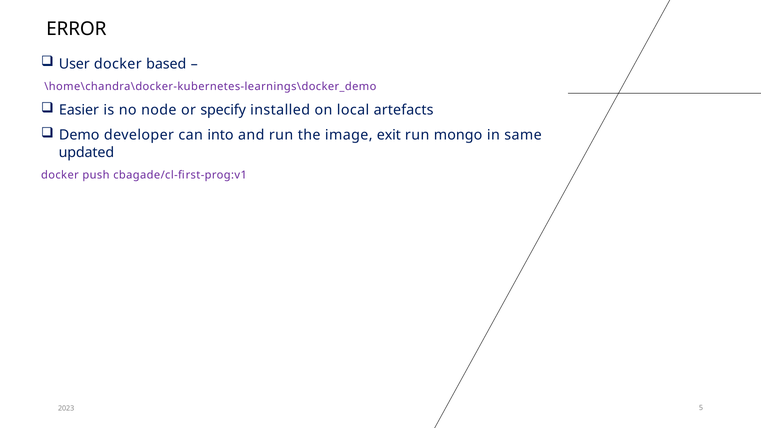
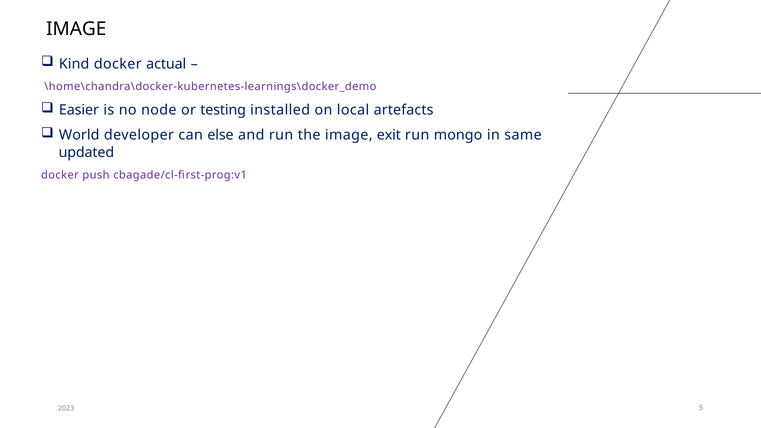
ERROR at (76, 29): ERROR -> IMAGE
User: User -> Kind
based: based -> actual
specify: specify -> testing
Demo: Demo -> World
into: into -> else
